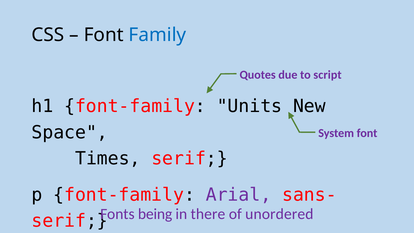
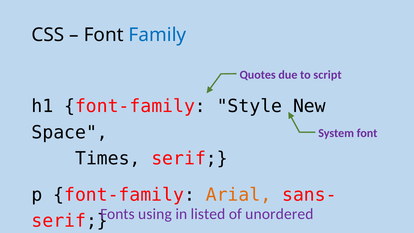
Units: Units -> Style
Arial colour: purple -> orange
being: being -> using
there: there -> listed
